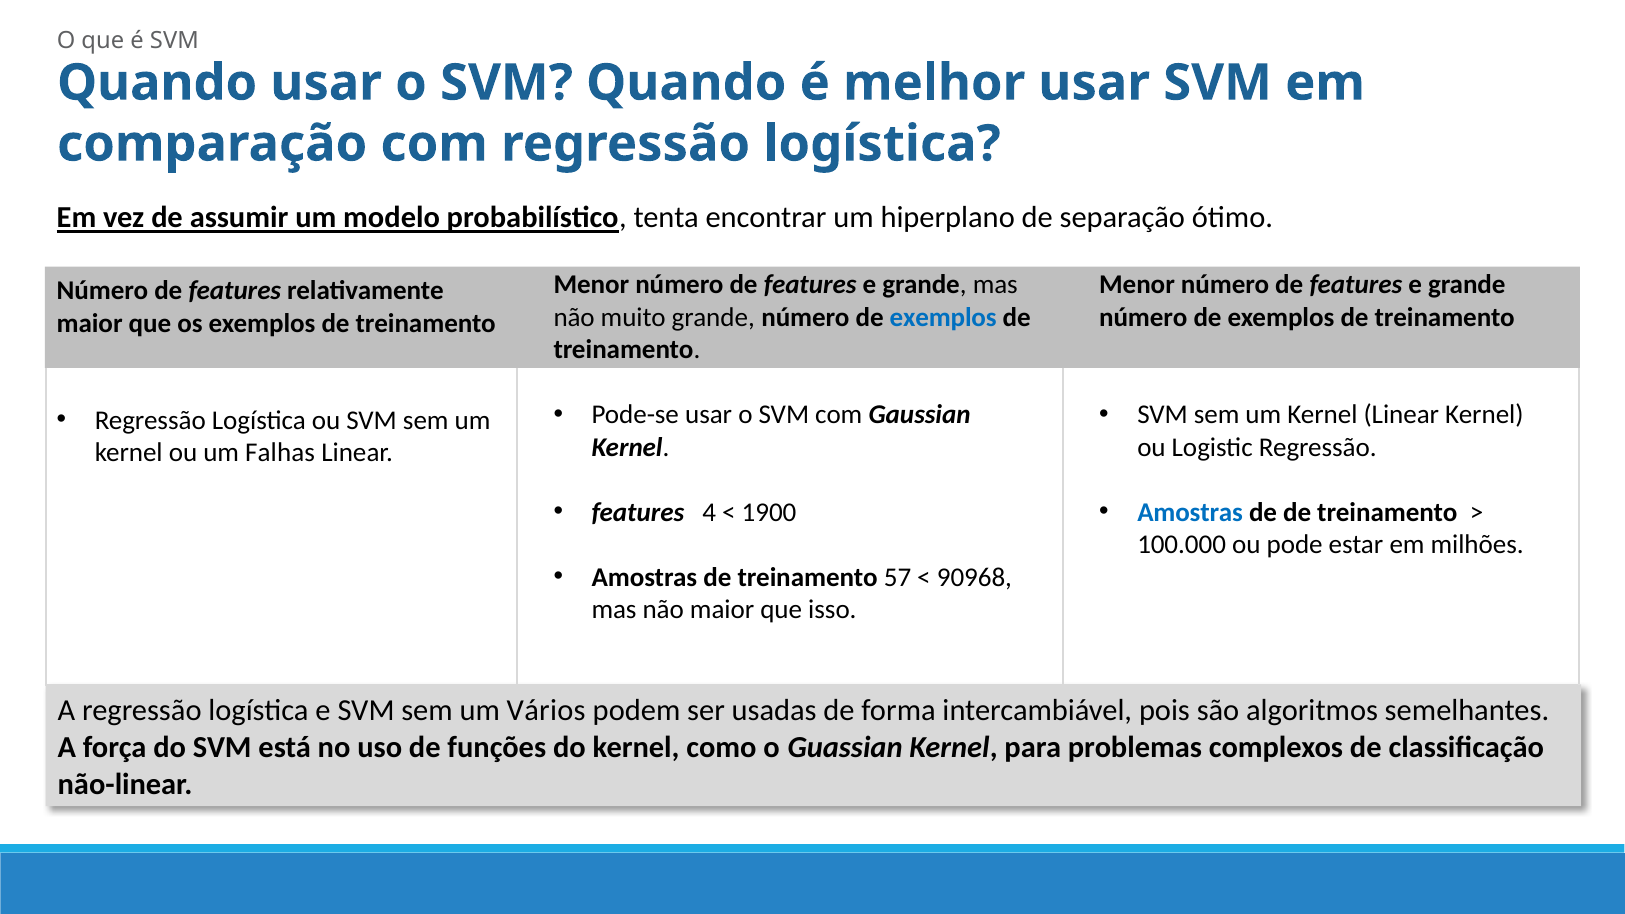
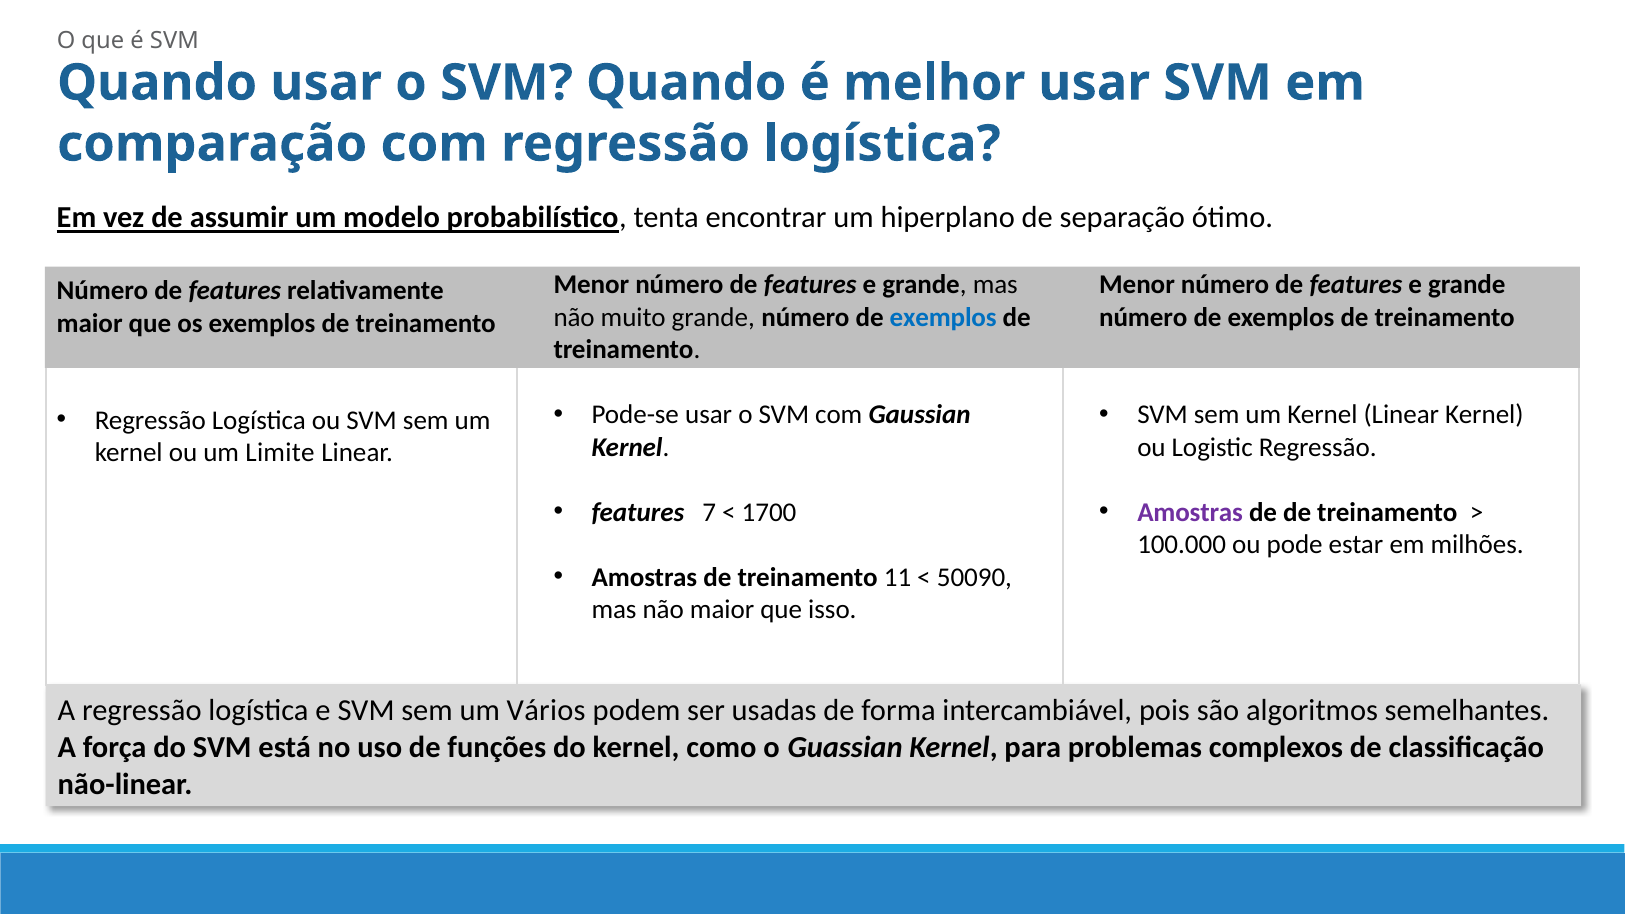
Falhas: Falhas -> Limite
4: 4 -> 7
1900: 1900 -> 1700
Amostras at (1190, 512) colour: blue -> purple
57: 57 -> 11
90968: 90968 -> 50090
